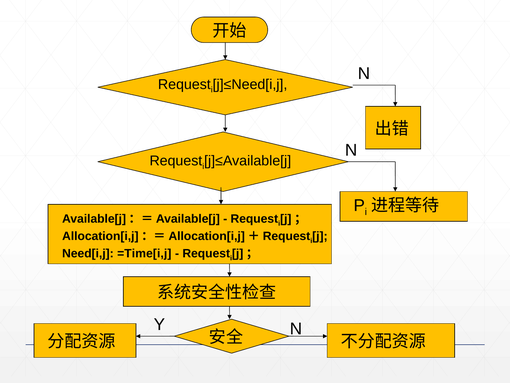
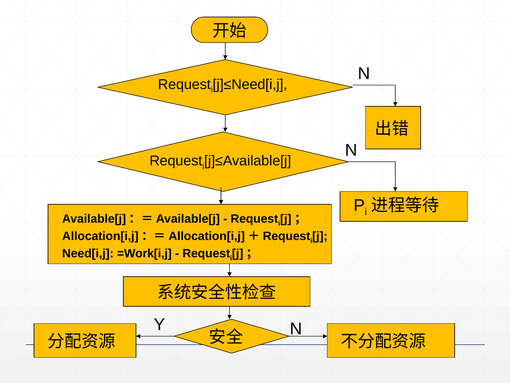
=Time[i,j: =Time[i,j -> =Work[i,j
